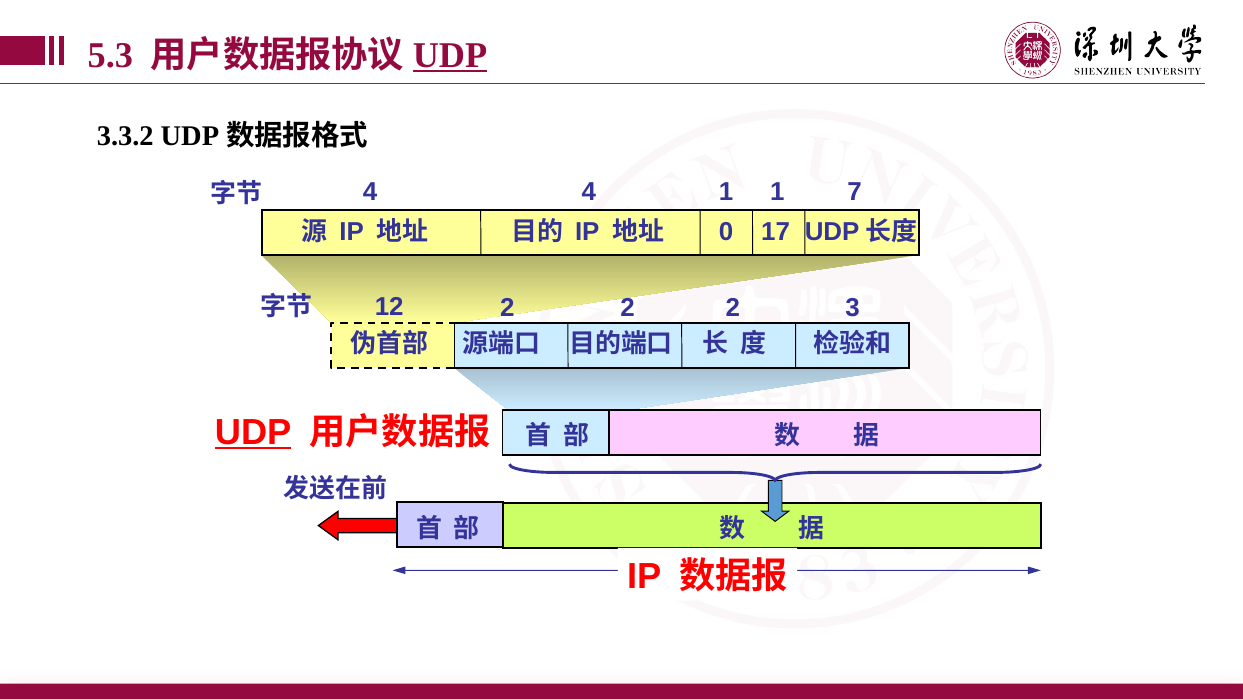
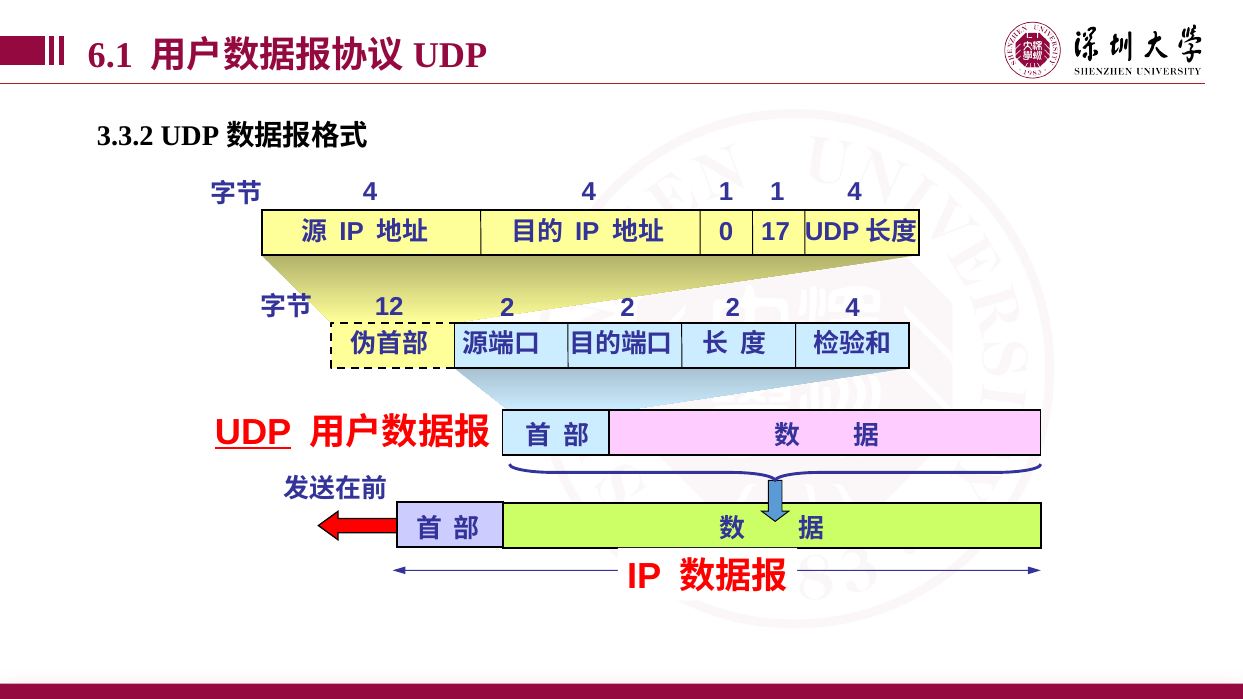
5.3: 5.3 -> 6.1
UDP at (450, 55) underline: present -> none
1 7: 7 -> 4
2 3: 3 -> 4
